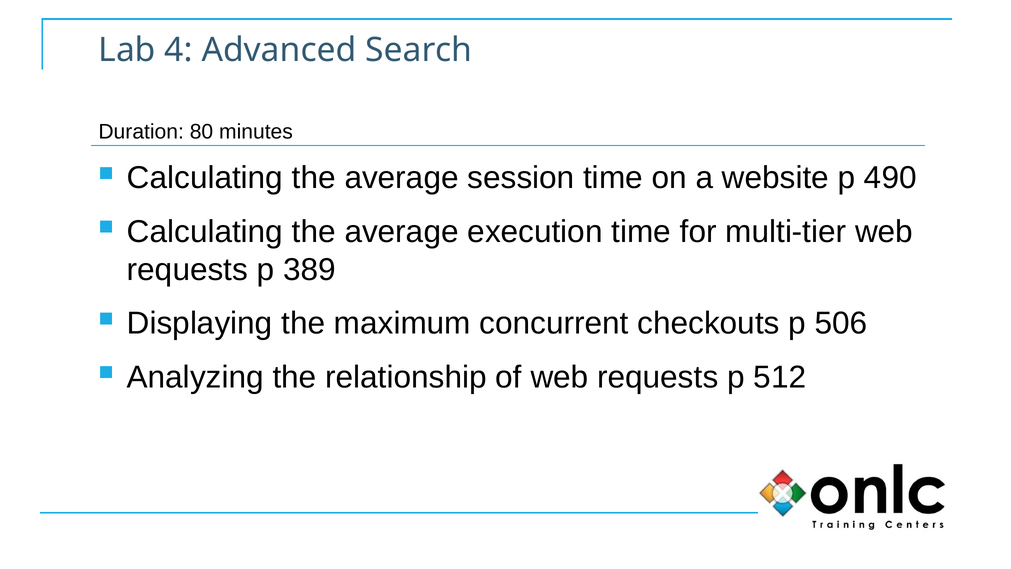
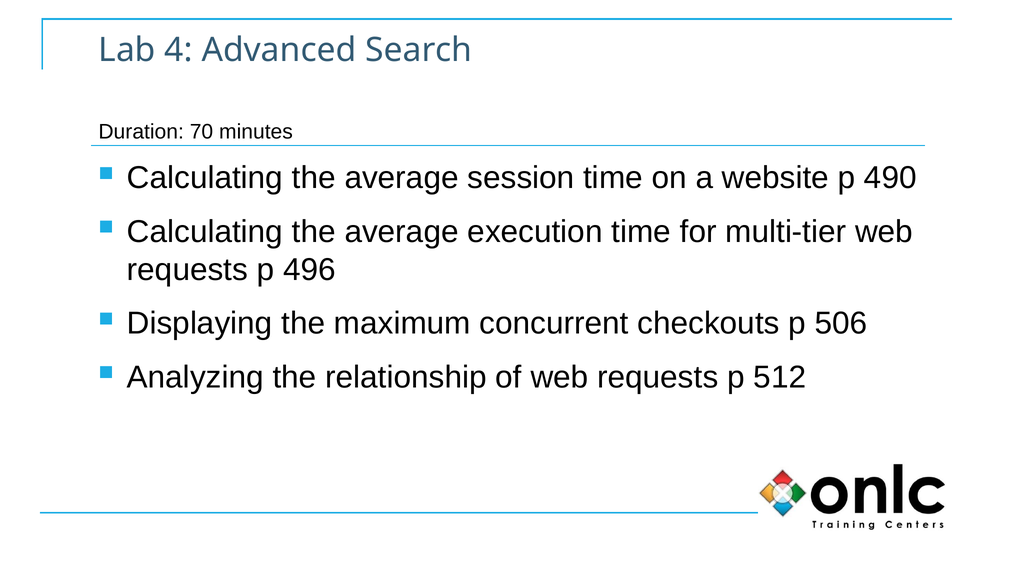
80: 80 -> 70
389: 389 -> 496
